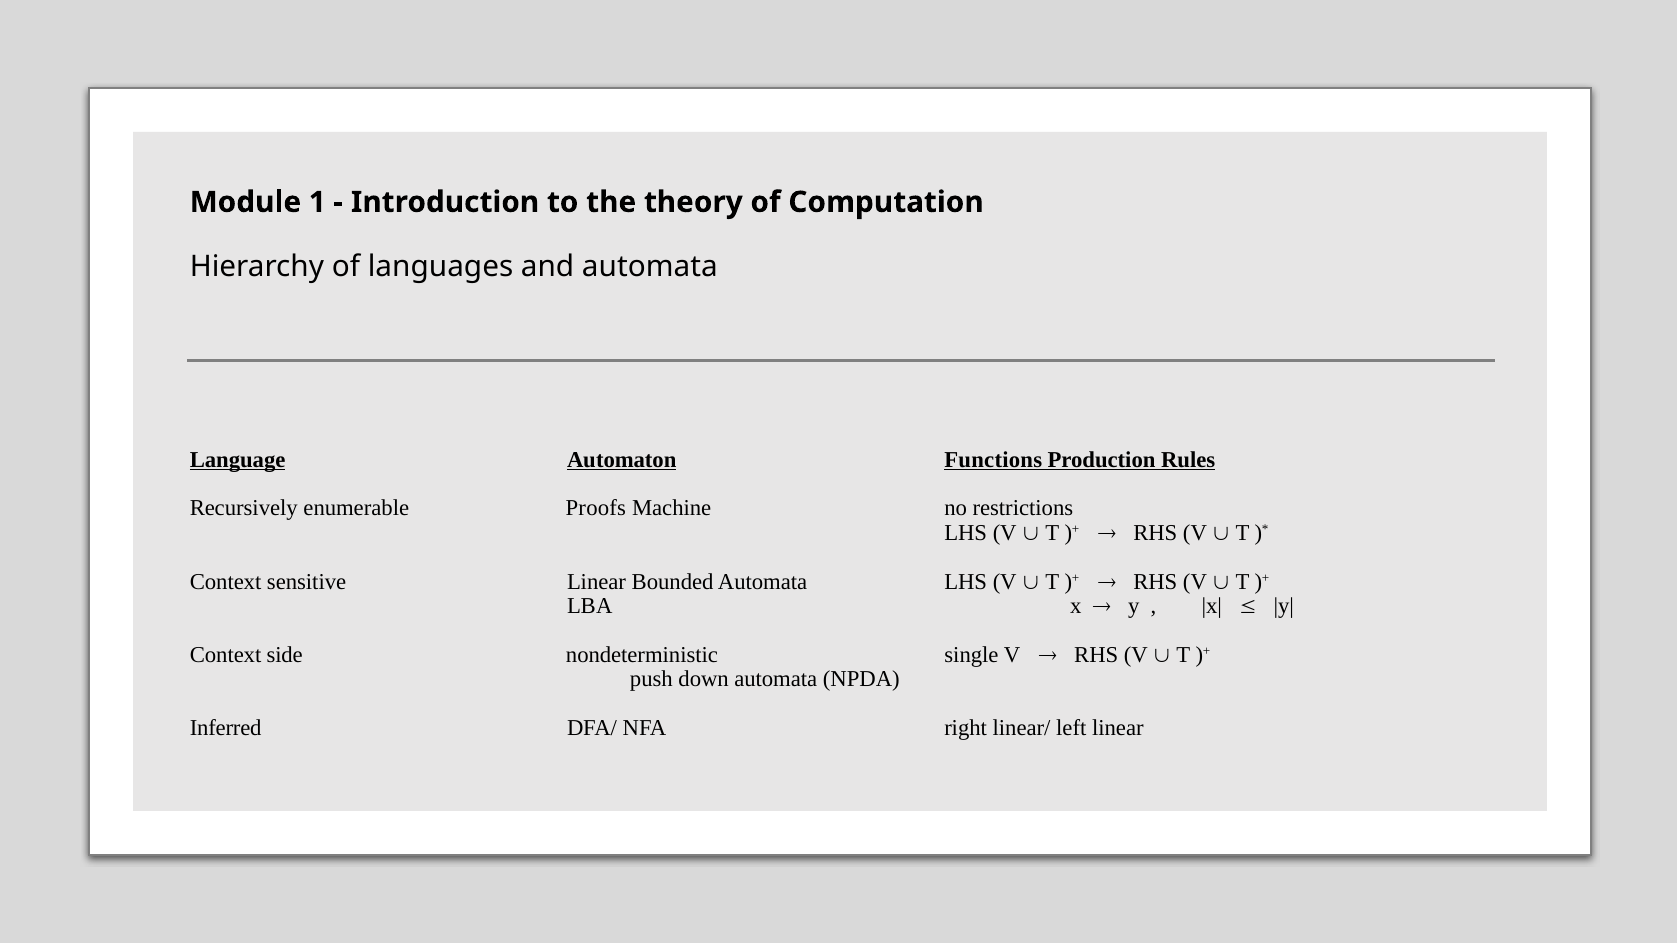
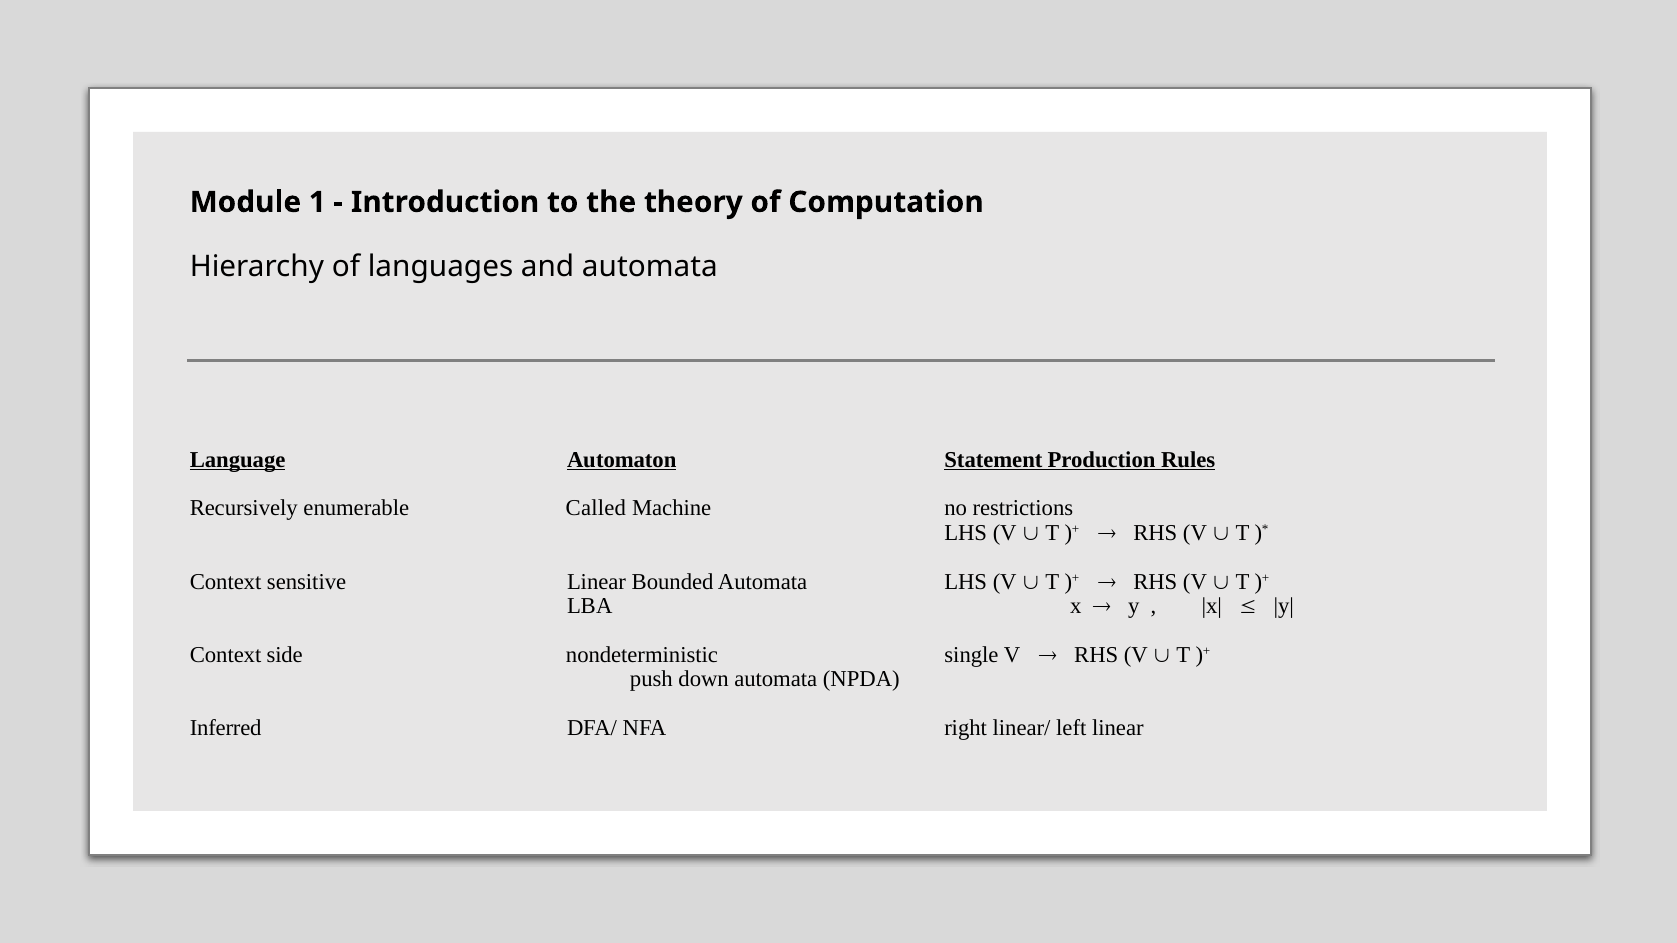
Functions: Functions -> Statement
Proofs: Proofs -> Called
